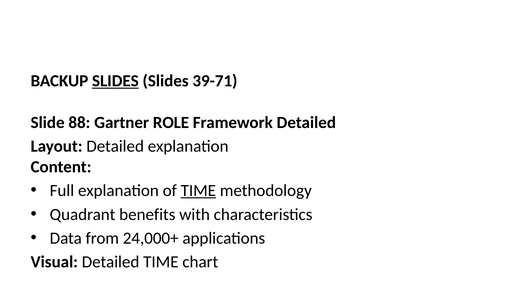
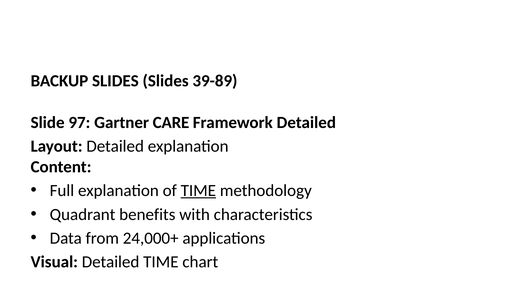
SLIDES at (115, 81) underline: present -> none
39-71: 39-71 -> 39-89
88: 88 -> 97
ROLE: ROLE -> CARE
